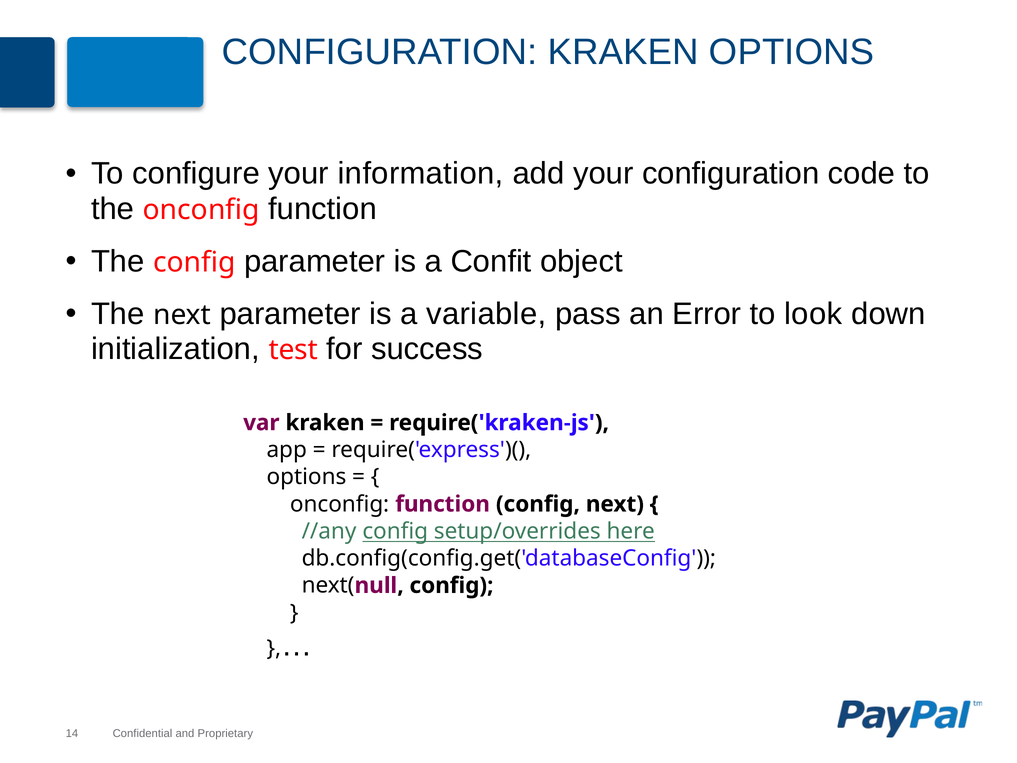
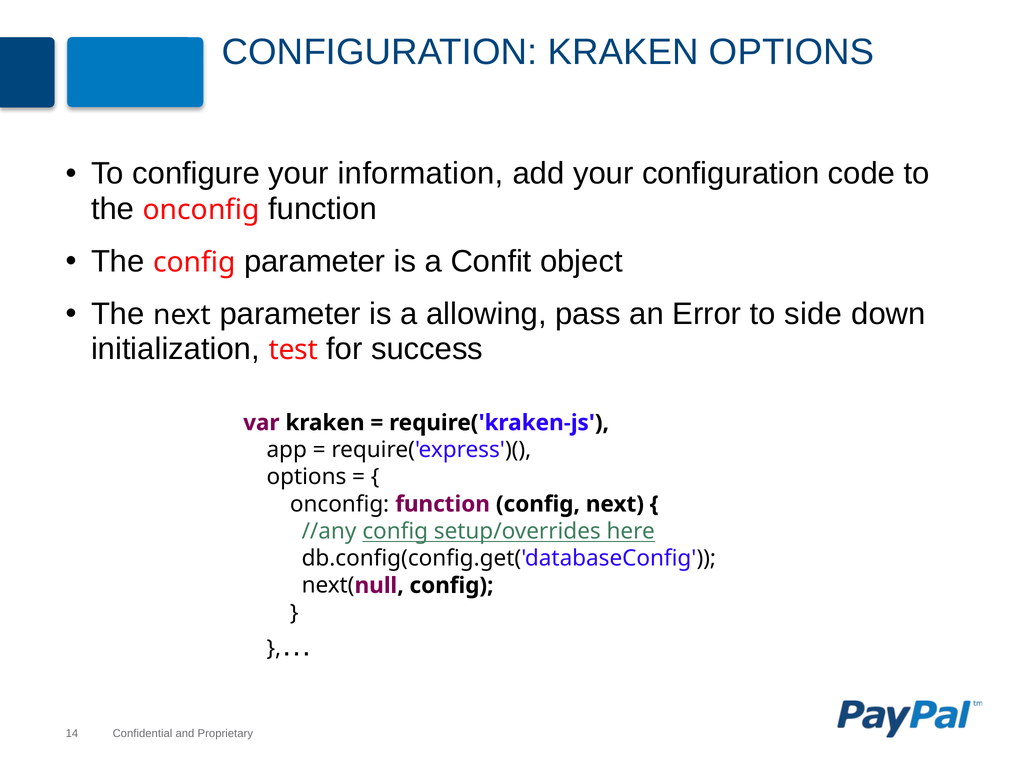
variable: variable -> allowing
look: look -> side
